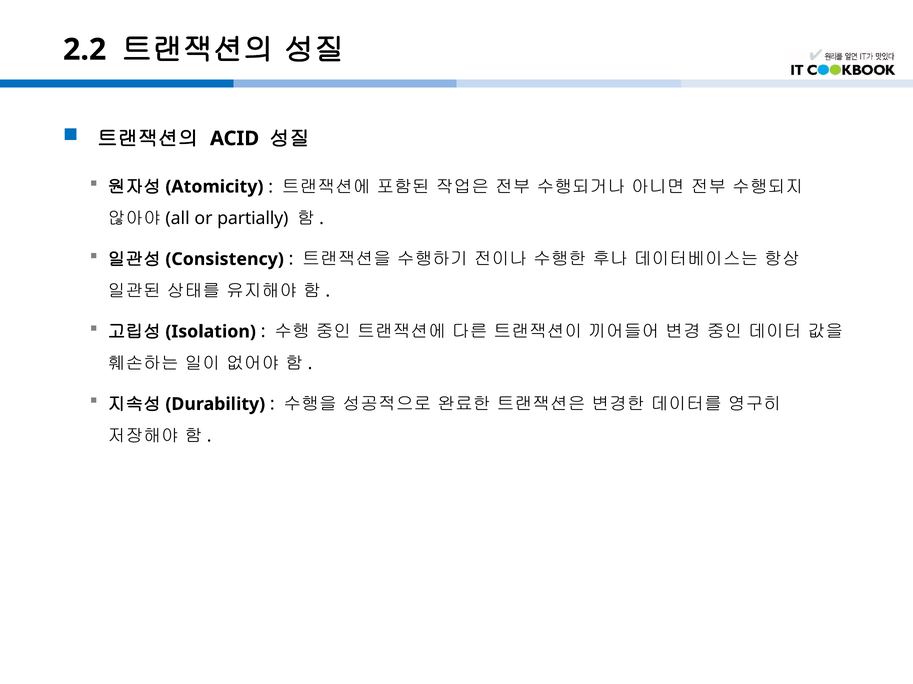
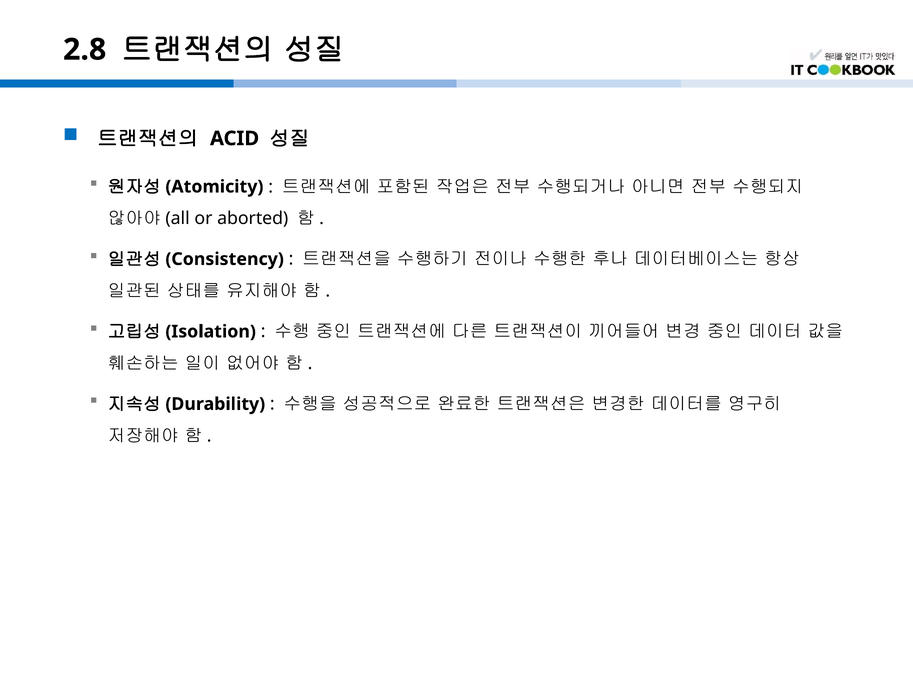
2.2: 2.2 -> 2.8
partially: partially -> aborted
